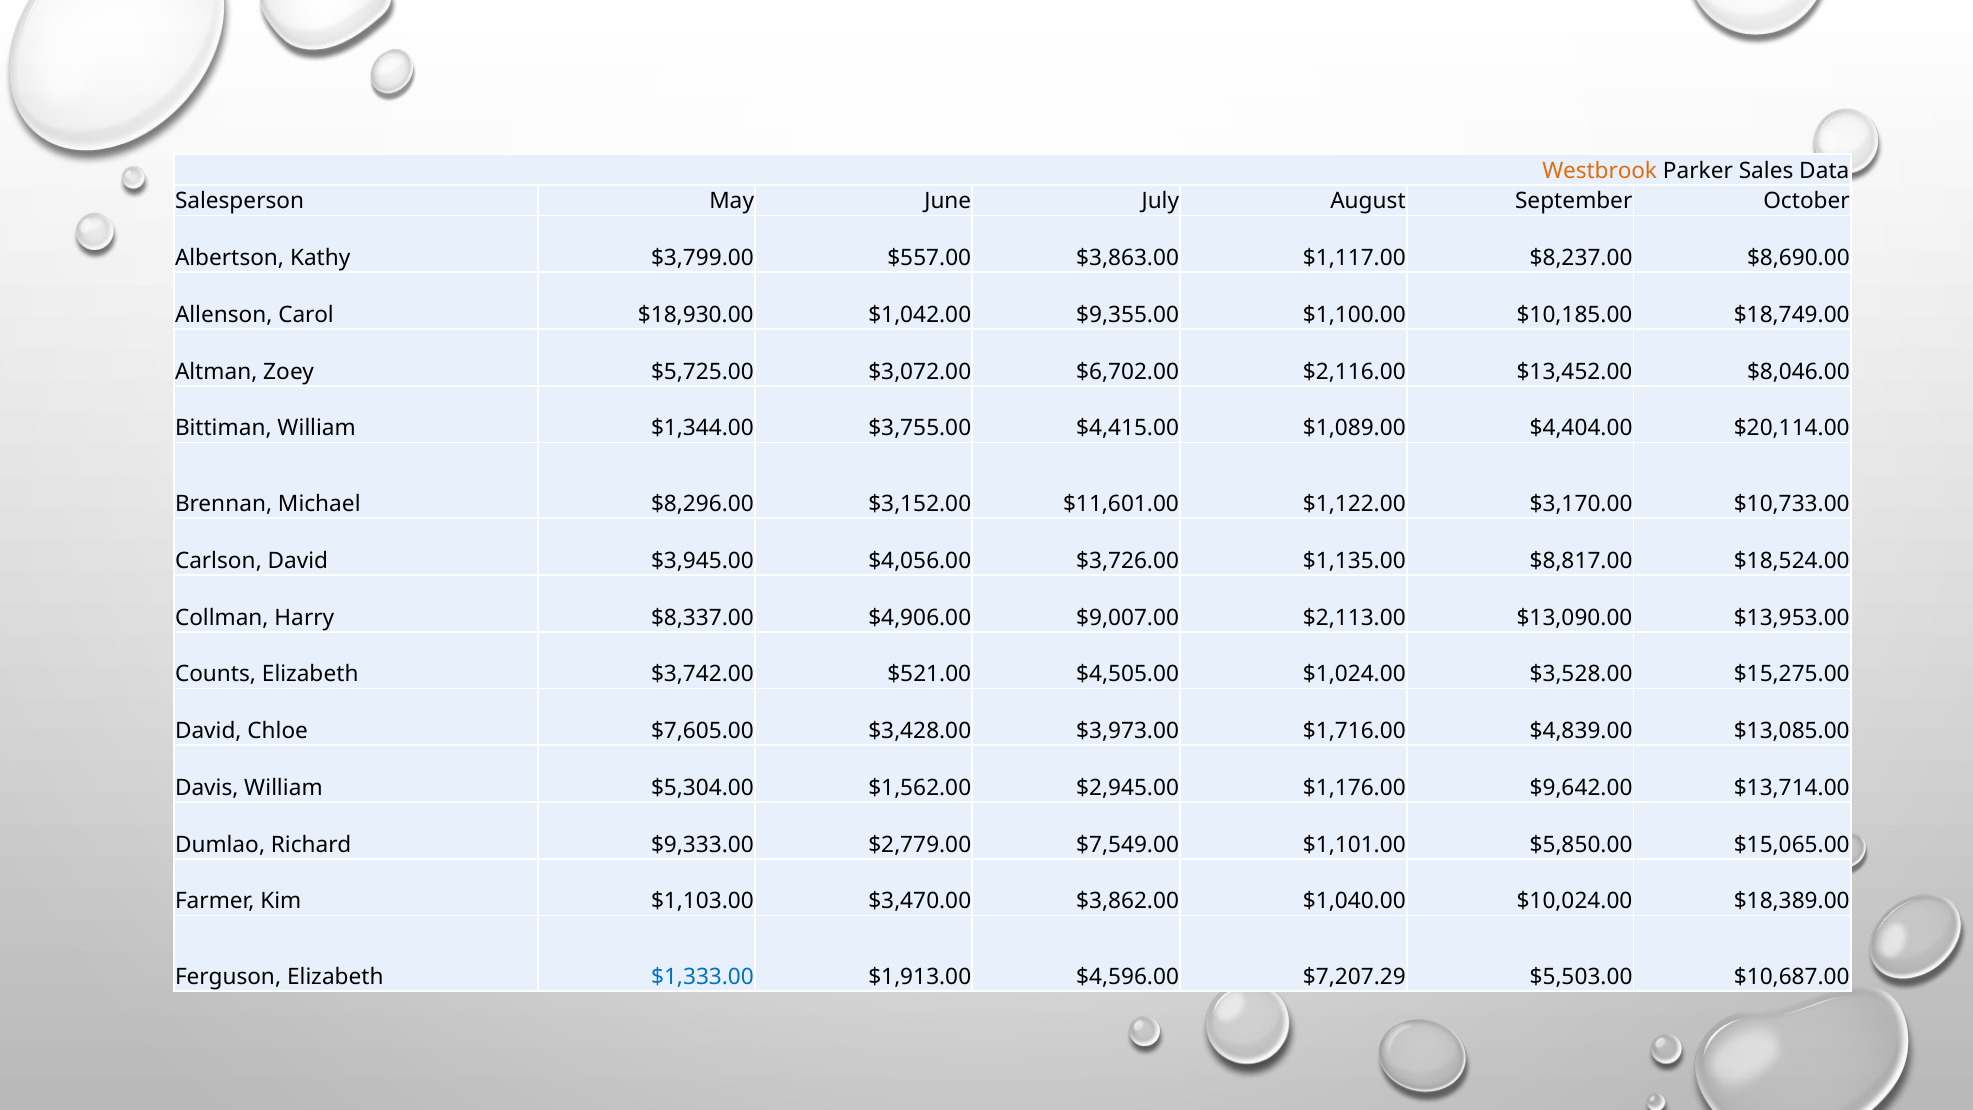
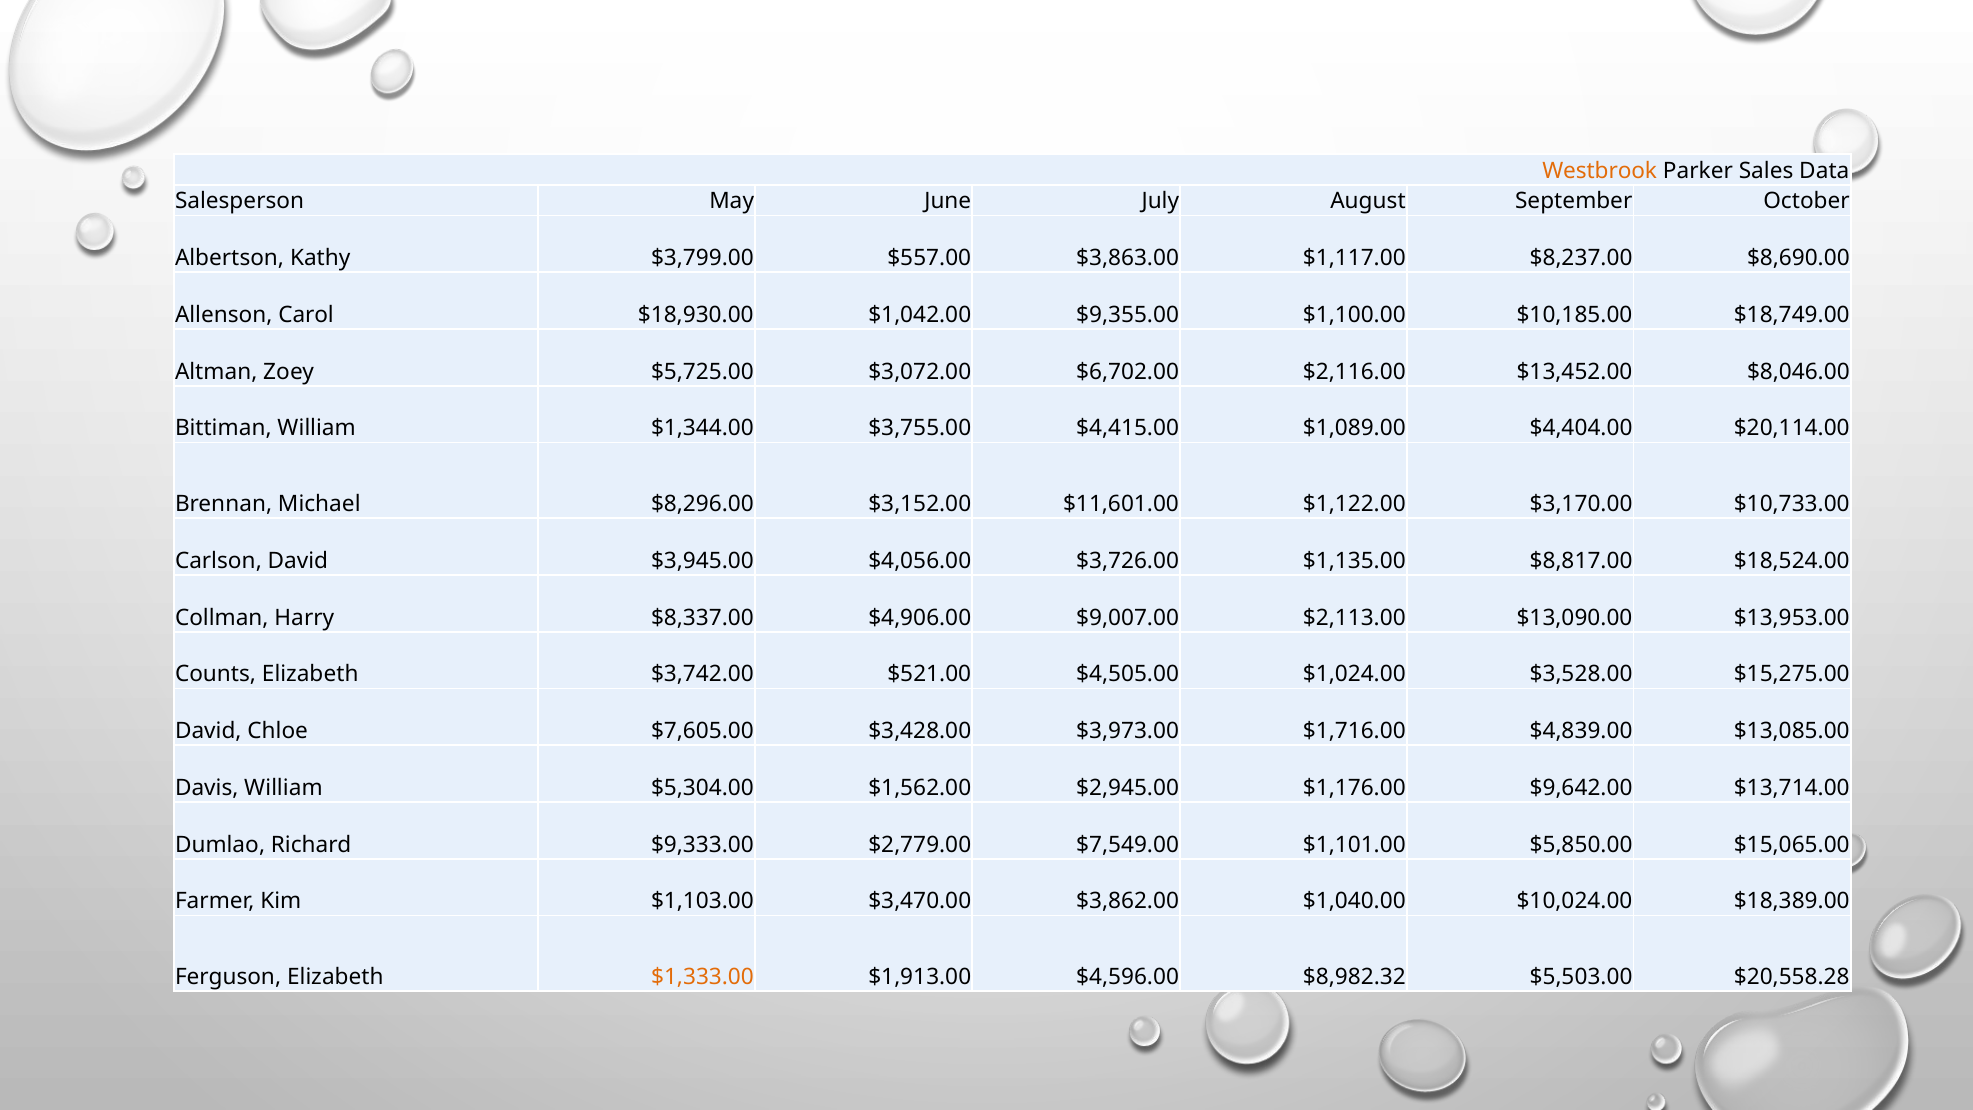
$1,333.00 colour: blue -> orange
$7,207.29: $7,207.29 -> $8,982.32
$10,687.00: $10,687.00 -> $20,558.28
